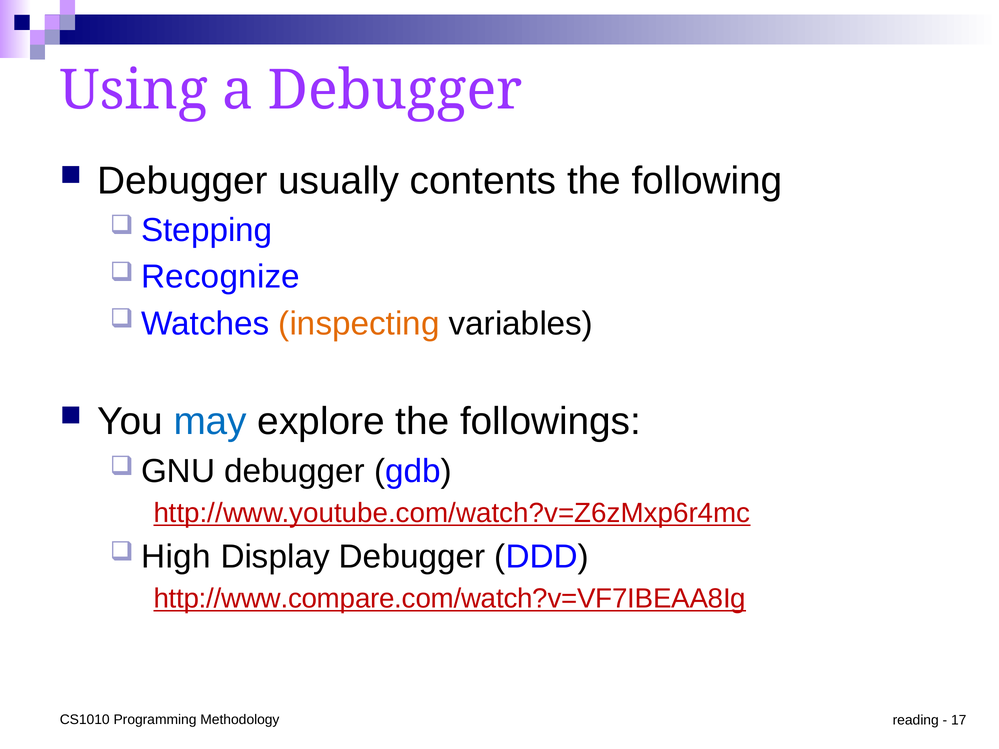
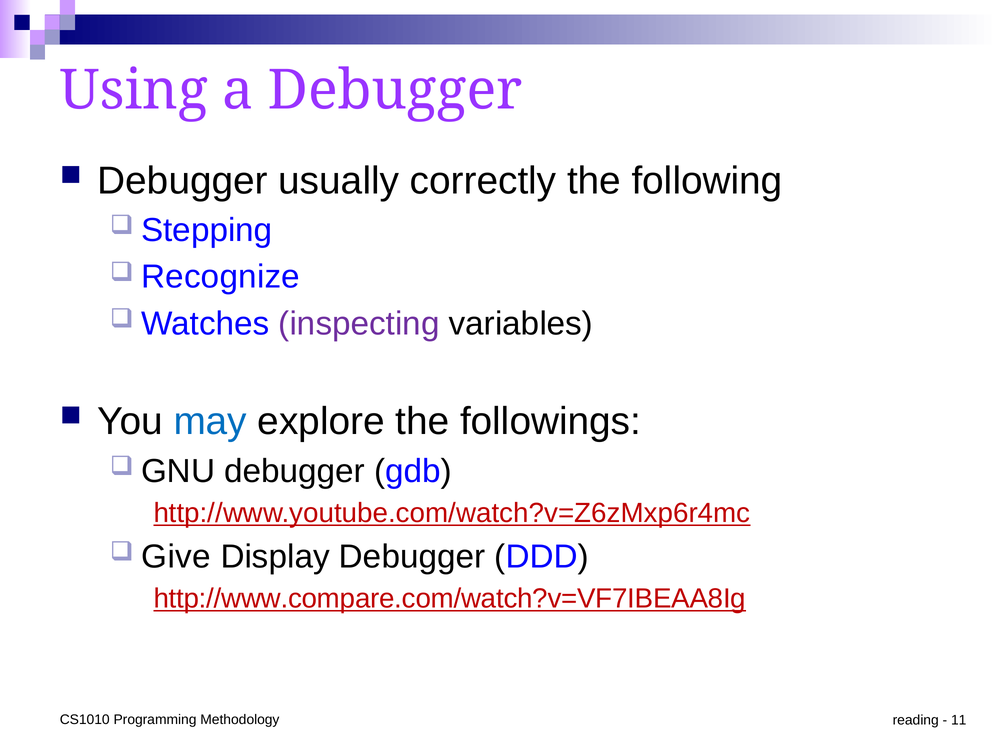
contents: contents -> correctly
inspecting colour: orange -> purple
High: High -> Give
17: 17 -> 11
